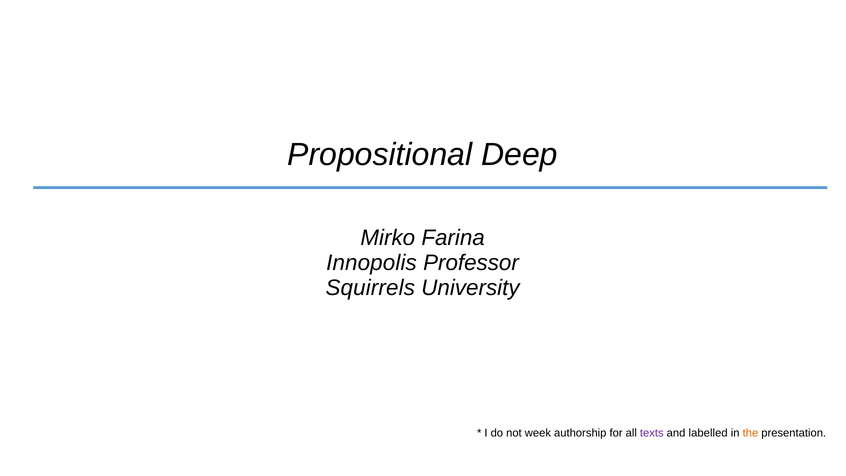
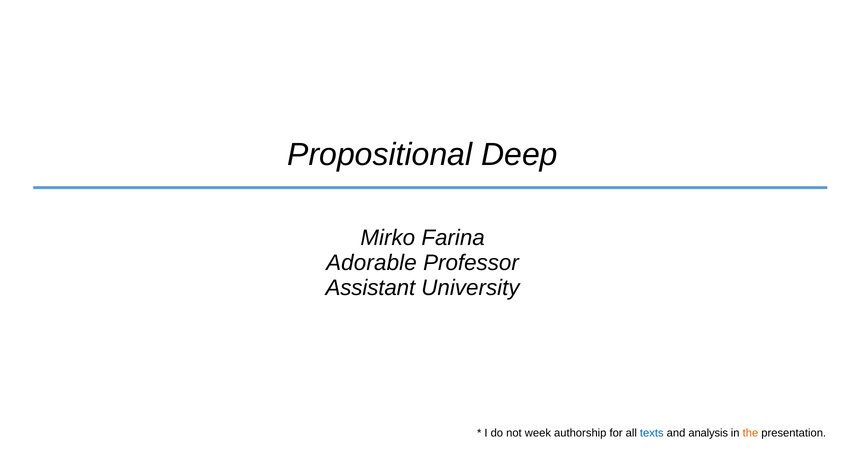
Innopolis: Innopolis -> Adorable
Squirrels: Squirrels -> Assistant
texts colour: purple -> blue
labelled: labelled -> analysis
